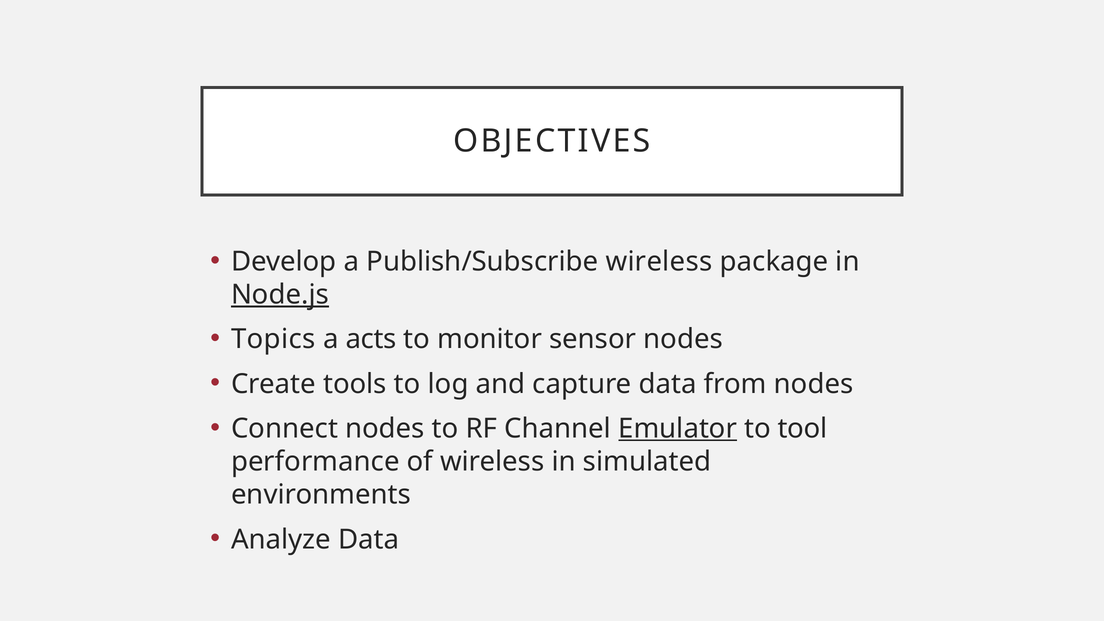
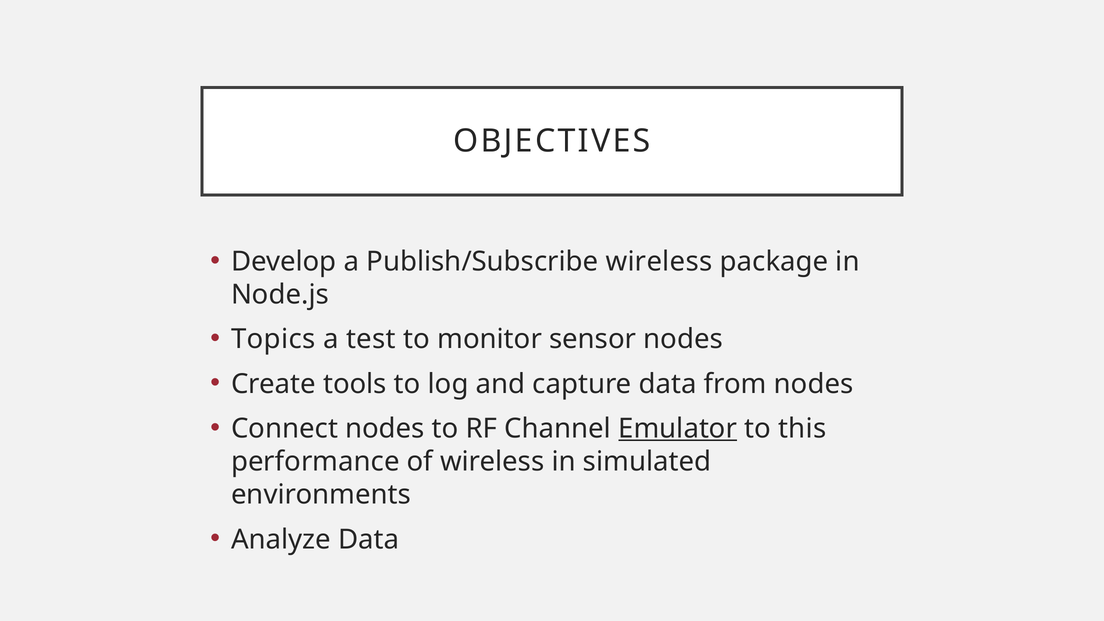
Node.js underline: present -> none
acts: acts -> test
tool: tool -> this
